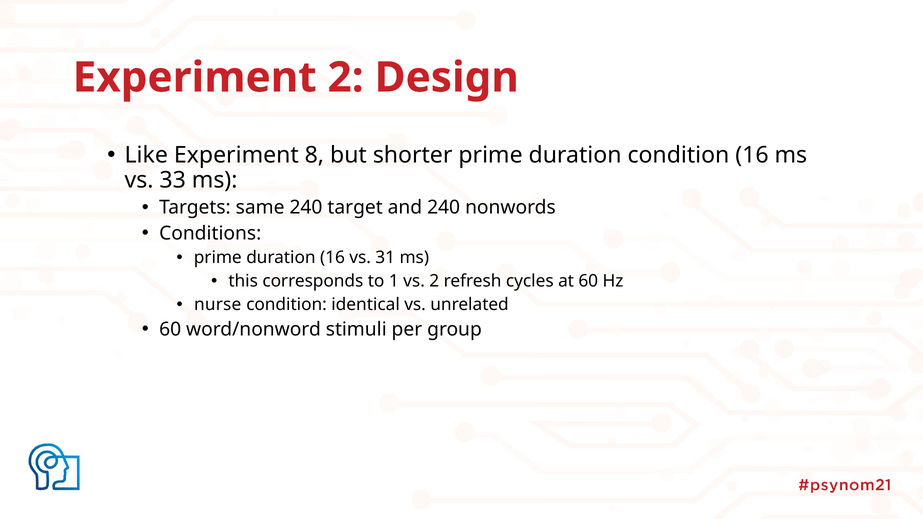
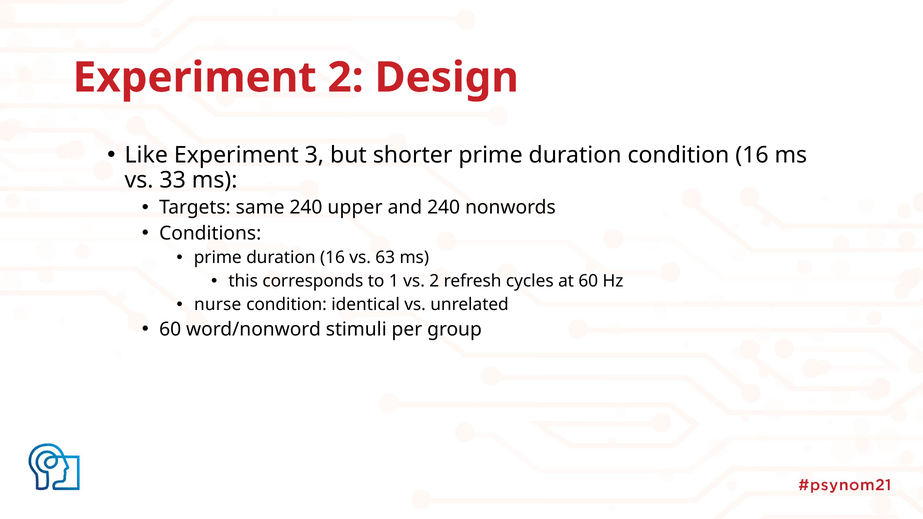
8: 8 -> 3
target: target -> upper
31: 31 -> 63
